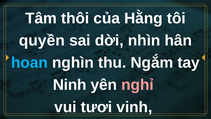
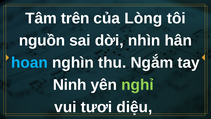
thôi: thôi -> trên
Hằng: Hằng -> Lòng
quyền: quyền -> nguồn
nghỉ colour: pink -> light green
vinh: vinh -> diệu
